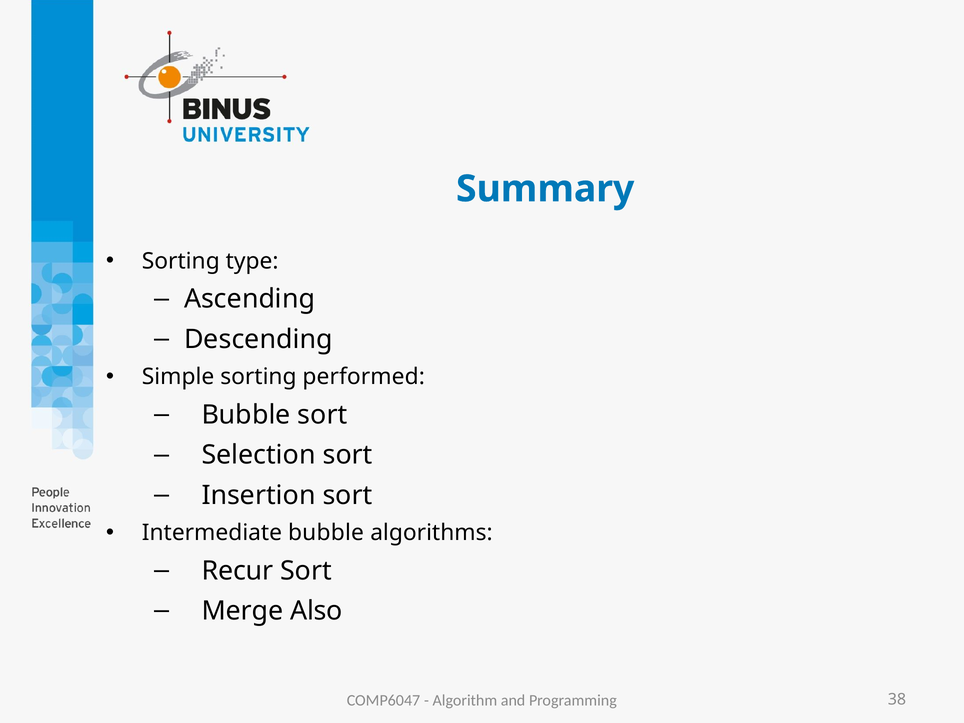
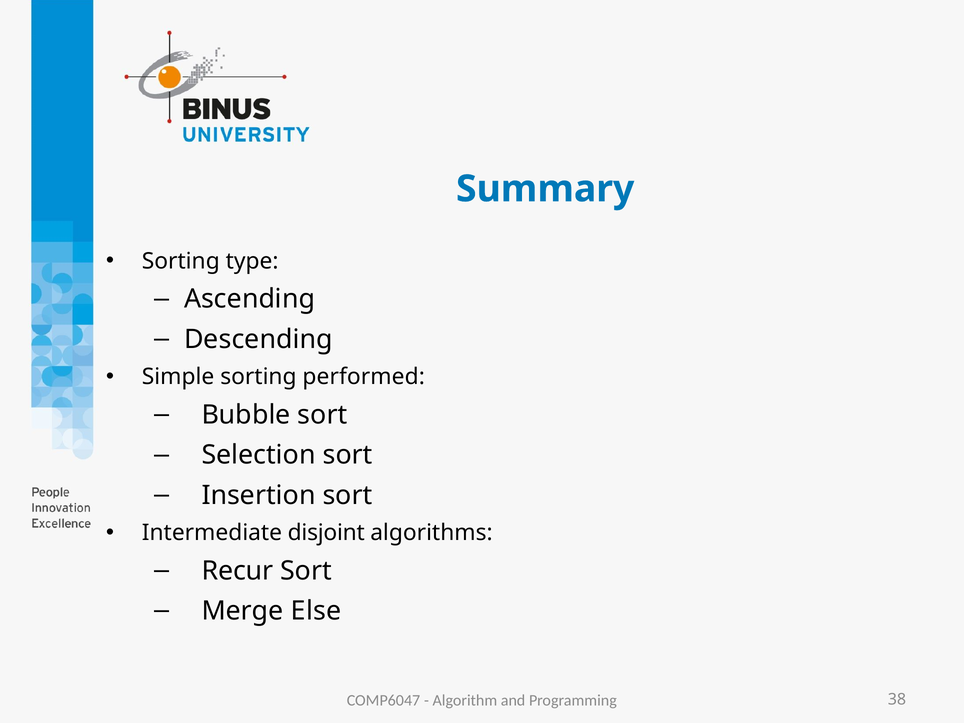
Intermediate bubble: bubble -> disjoint
Also: Also -> Else
